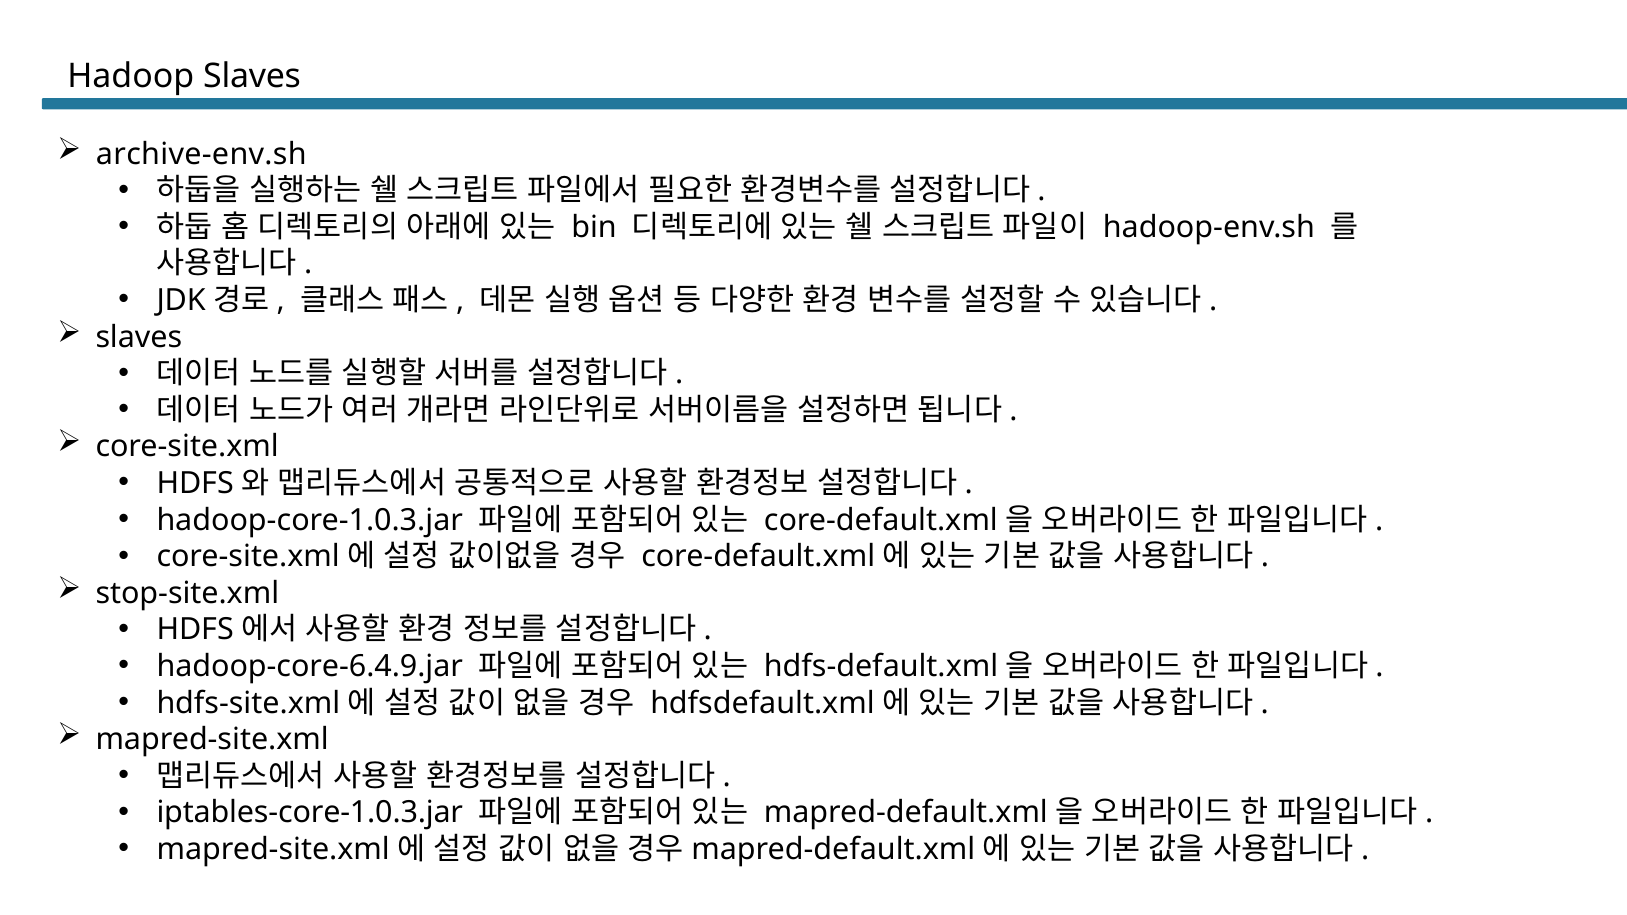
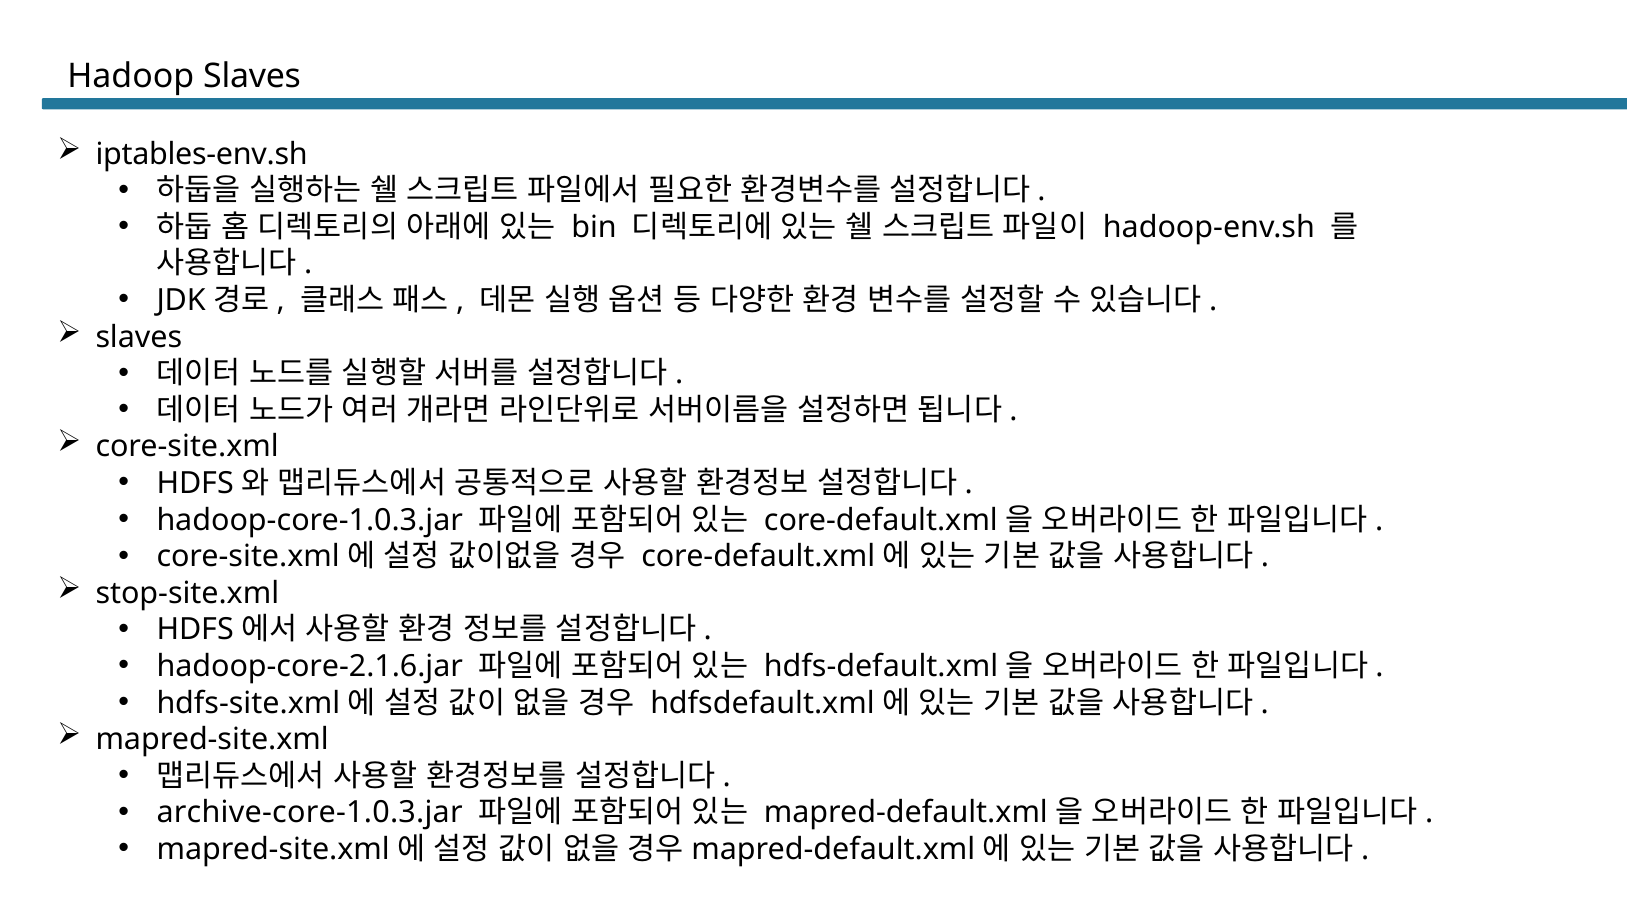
archive-env.sh: archive-env.sh -> iptables-env.sh
hadoop-core-6.4.9.jar: hadoop-core-6.4.9.jar -> hadoop-core-2.1.6.jar
iptables-core-1.0.3.jar: iptables-core-1.0.3.jar -> archive-core-1.0.3.jar
